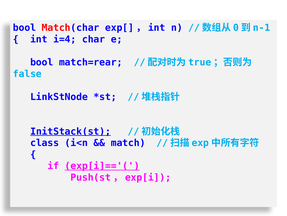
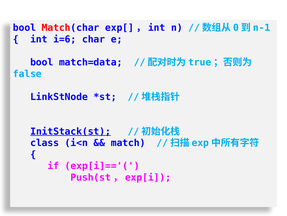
i=4: i=4 -> i=6
match=rear: match=rear -> match=data
exp[i]=='( underline: present -> none
